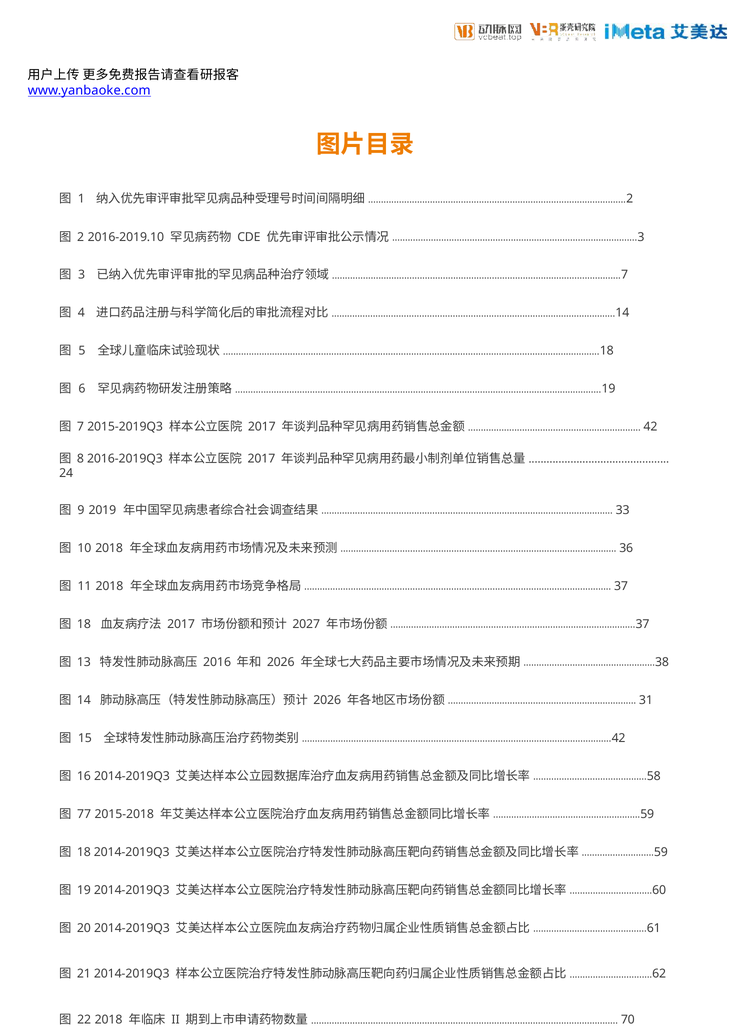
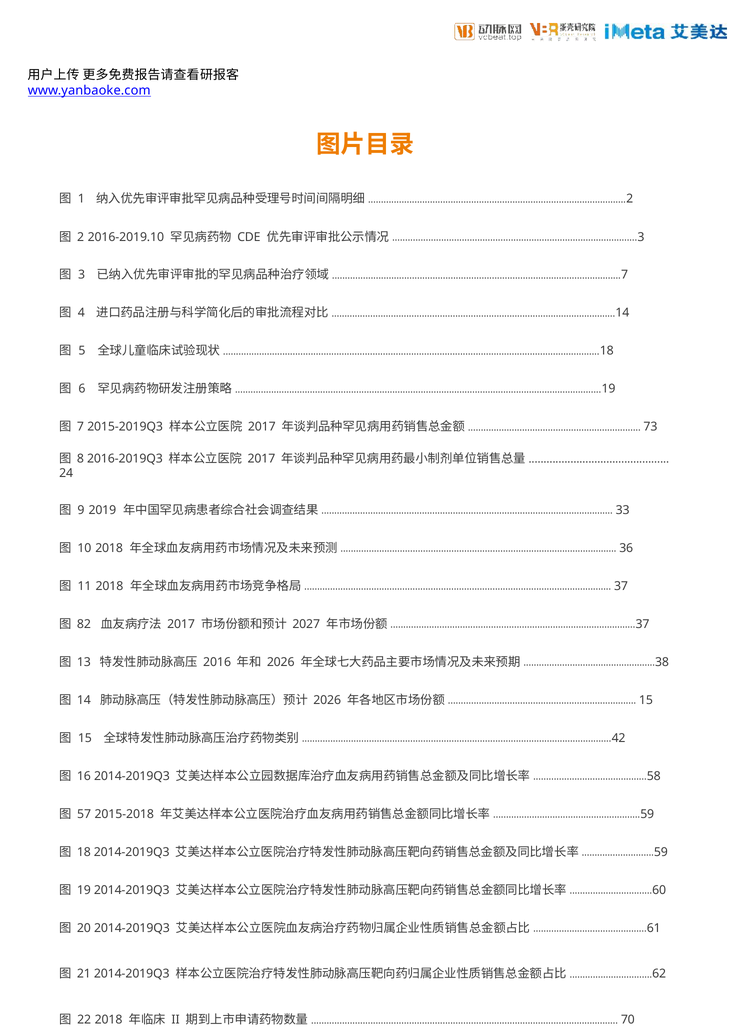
42: 42 -> 73
18 at (84, 624): 18 -> 82
31 at (646, 700): 31 -> 15
77: 77 -> 57
